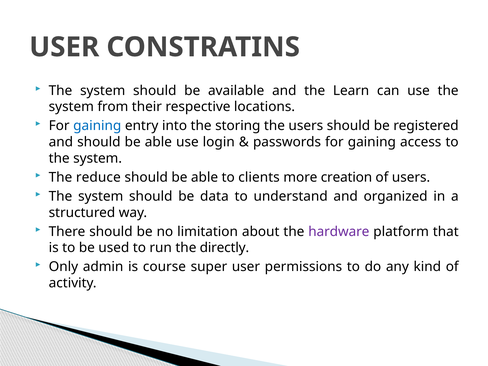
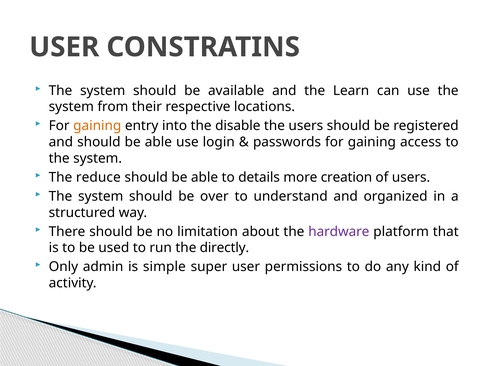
gaining at (97, 126) colour: blue -> orange
storing: storing -> disable
clients: clients -> details
data: data -> over
course: course -> simple
